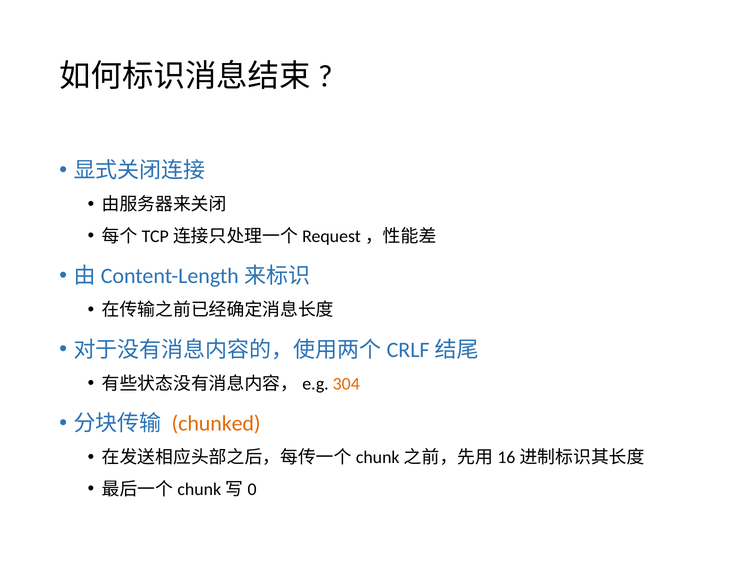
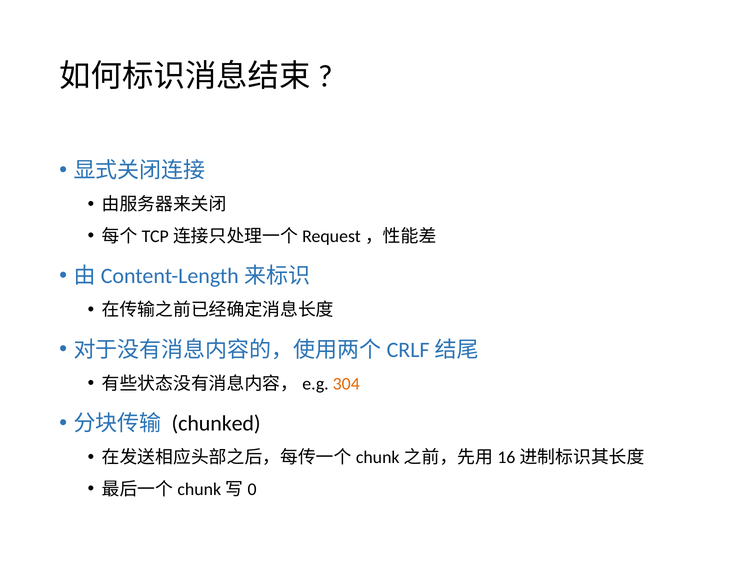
chunked colour: orange -> black
